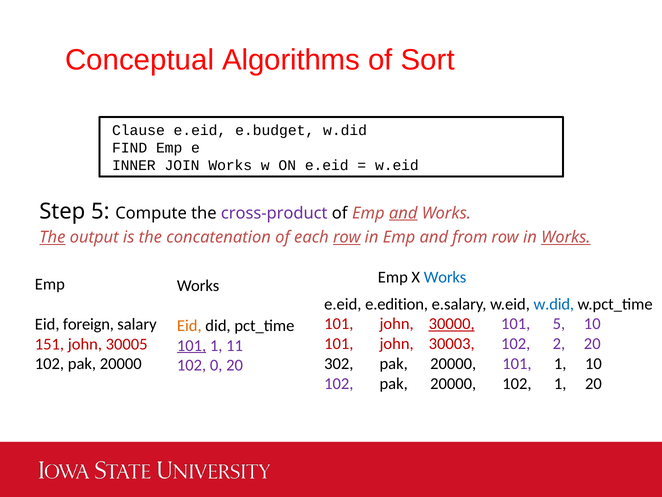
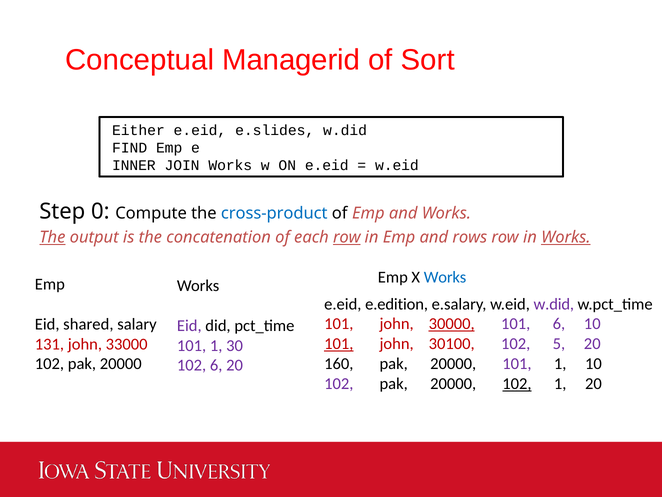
Algorithms: Algorithms -> Managerid
Clause: Clause -> Either
e.budget: e.budget -> e.slides
Step 5: 5 -> 0
cross-product colour: purple -> blue
and at (403, 213) underline: present -> none
from: from -> rows
w.did at (554, 304) colour: blue -> purple
101 5: 5 -> 6
foreign: foreign -> shared
Eid at (189, 325) colour: orange -> purple
101 at (339, 344) underline: none -> present
30003: 30003 -> 30100
2: 2 -> 5
151: 151 -> 131
30005: 30005 -> 33000
101 at (192, 345) underline: present -> none
11: 11 -> 30
302: 302 -> 160
102 0: 0 -> 6
102 at (517, 383) underline: none -> present
